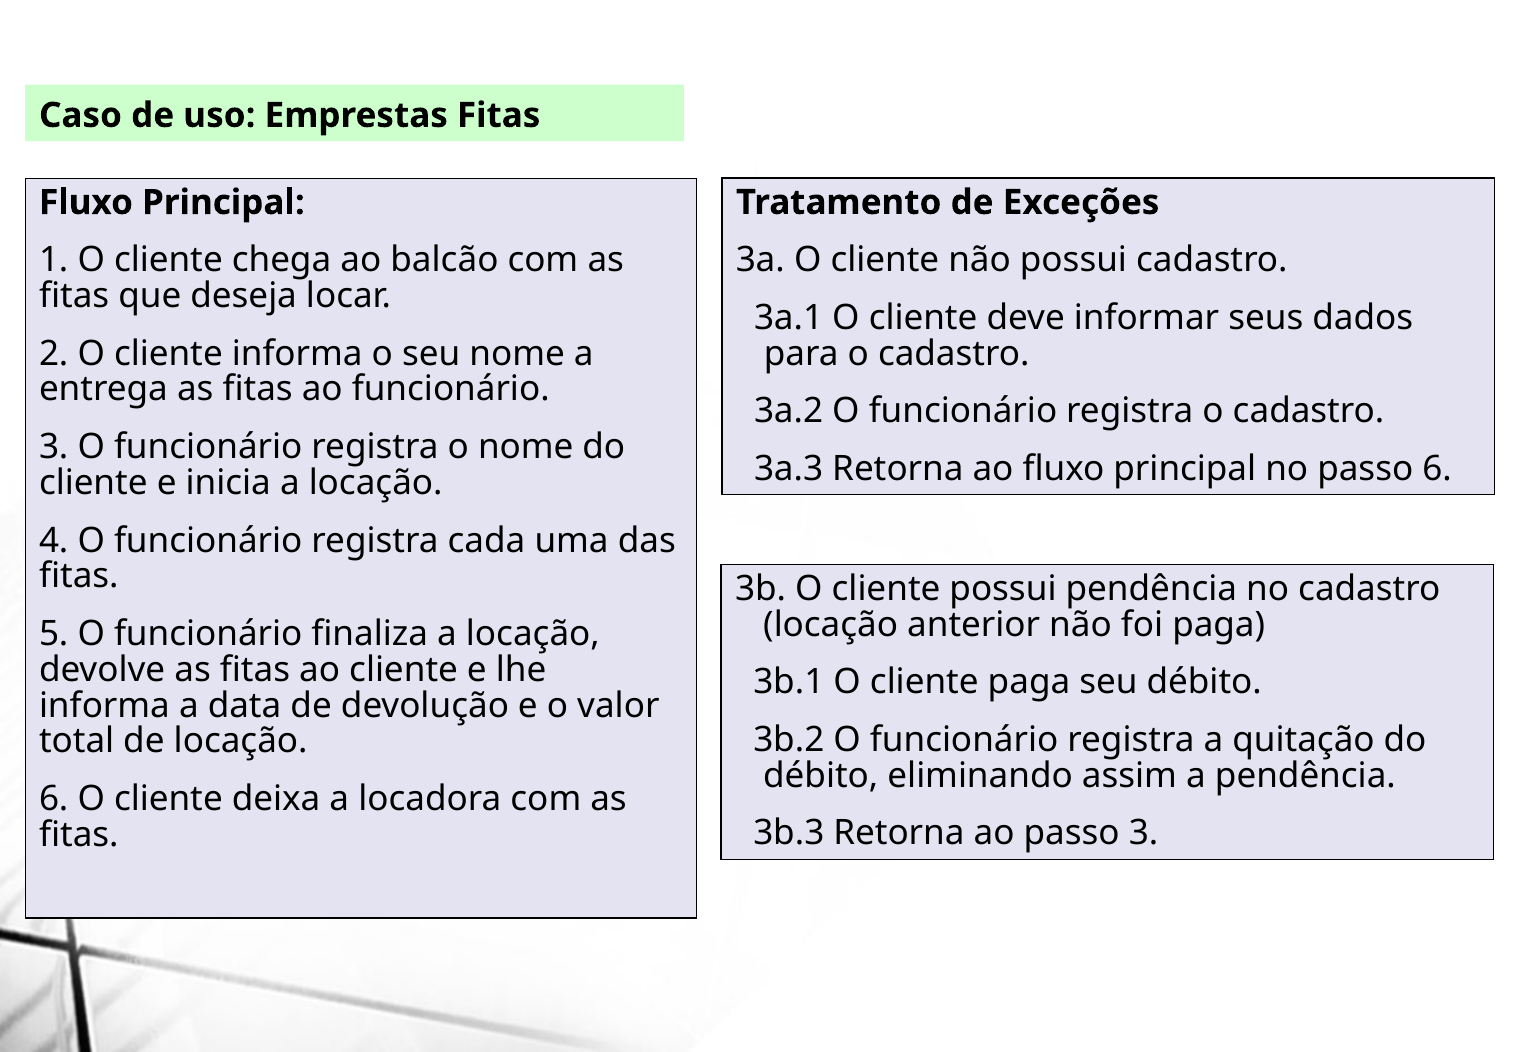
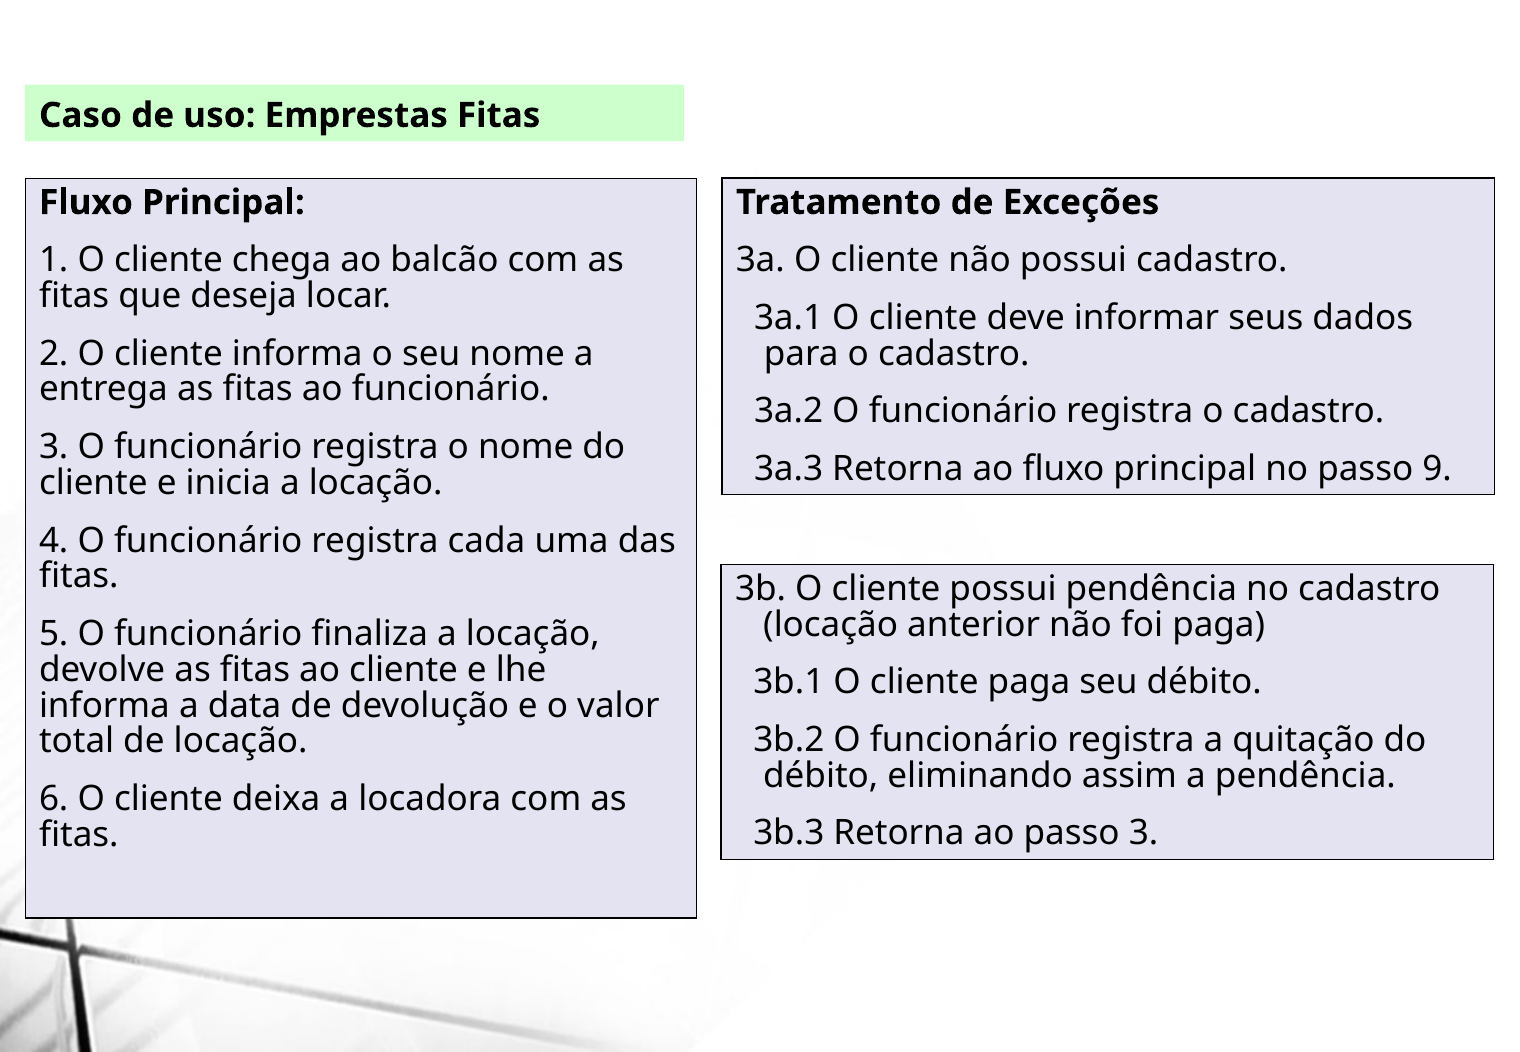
passo 6: 6 -> 9
